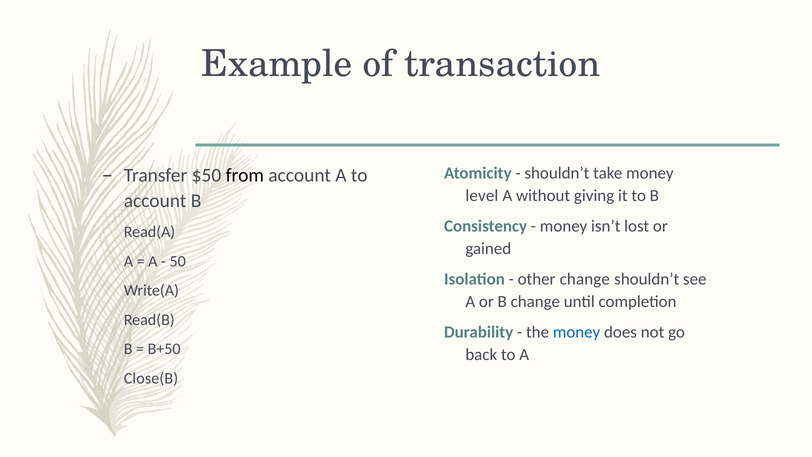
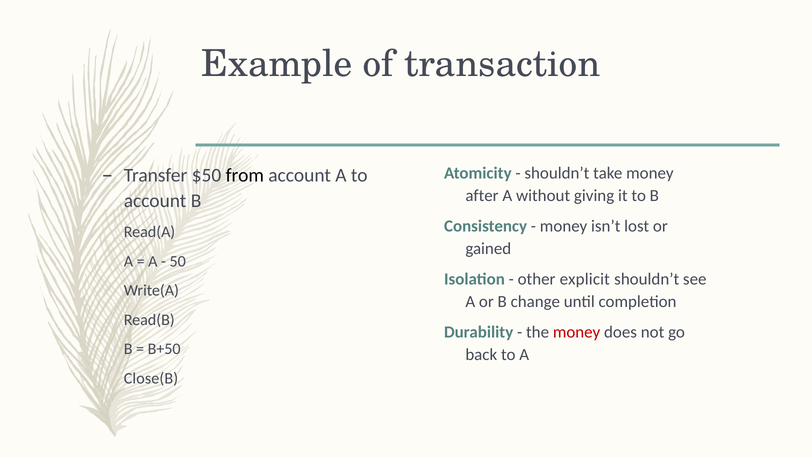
level: level -> after
other change: change -> explicit
money at (577, 332) colour: blue -> red
